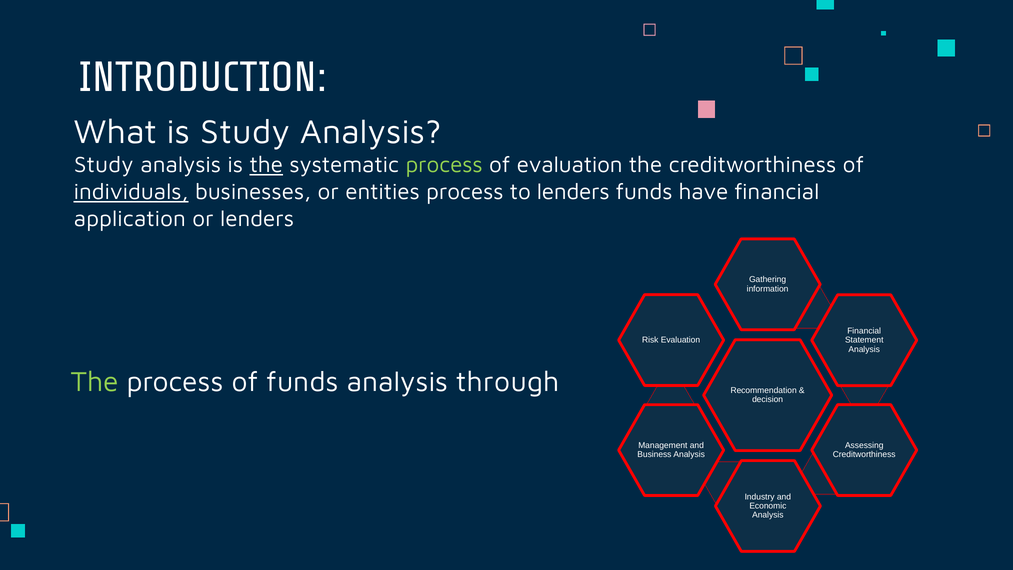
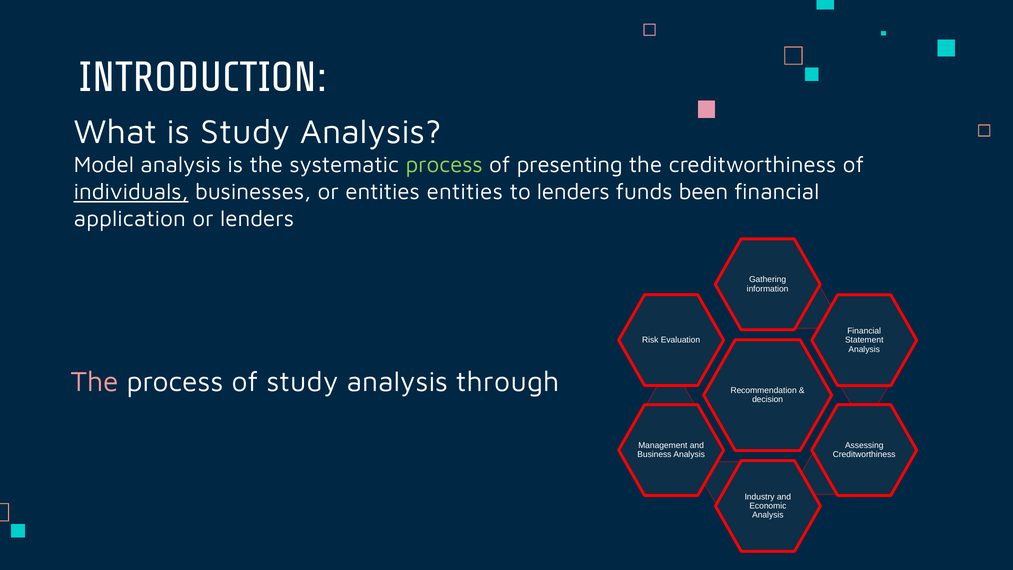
Study at (104, 165): Study -> Model
the at (266, 165) underline: present -> none
of evaluation: evaluation -> presenting
entities process: process -> entities
have: have -> been
The at (95, 382) colour: light green -> pink
of funds: funds -> study
